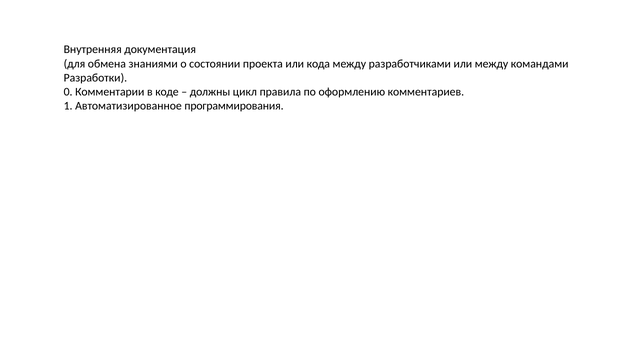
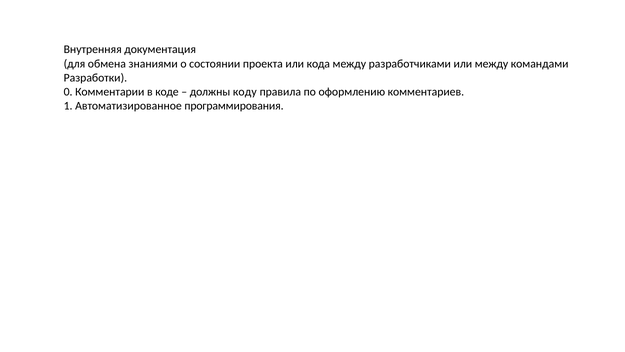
цикл: цикл -> коду
